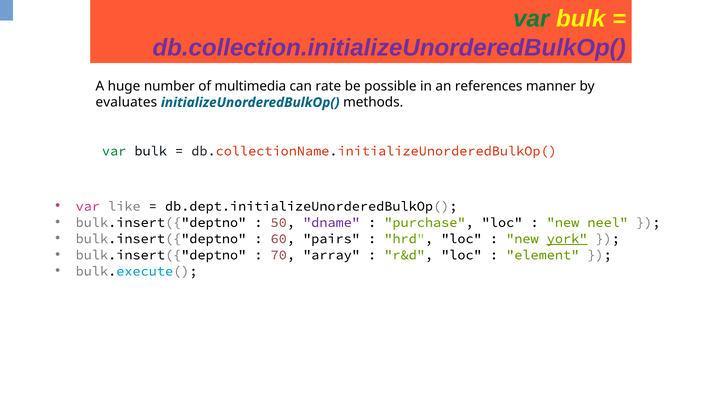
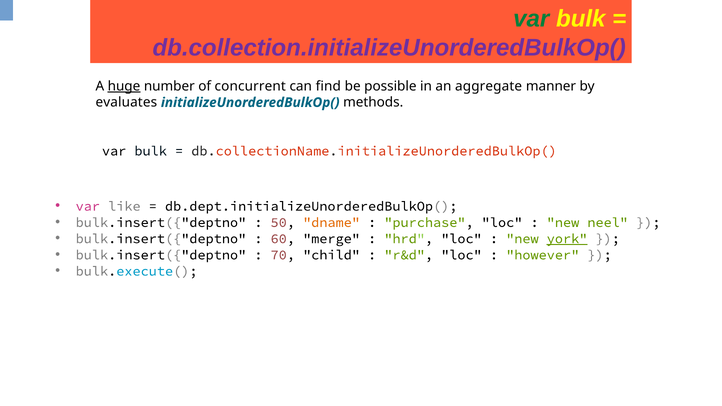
huge underline: none -> present
multimedia: multimedia -> concurrent
rate: rate -> find
references: references -> aggregate
var at (114, 151) colour: green -> black
dname colour: purple -> orange
pairs: pairs -> merge
array: array -> child
element: element -> however
